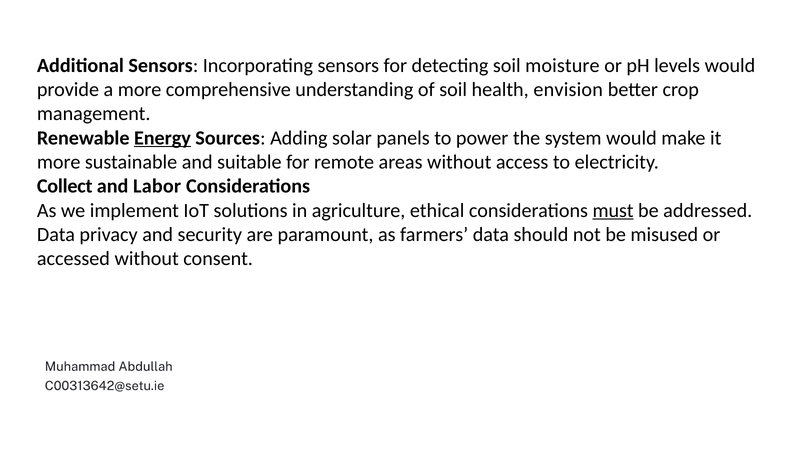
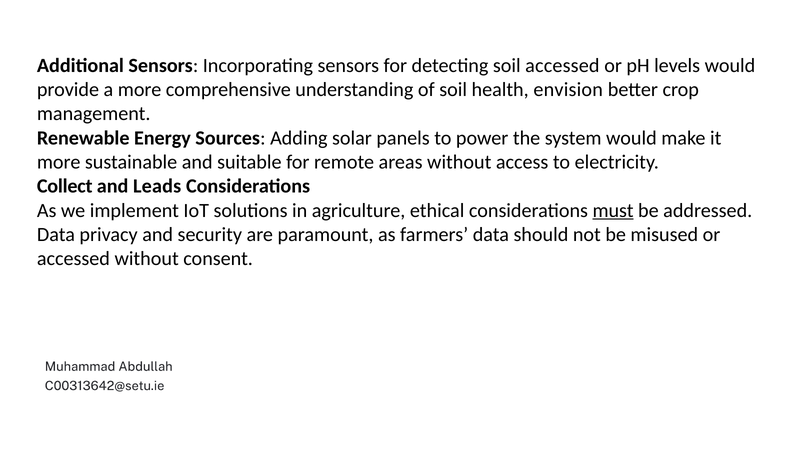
soil moisture: moisture -> accessed
Energy underline: present -> none
Labor: Labor -> Leads
